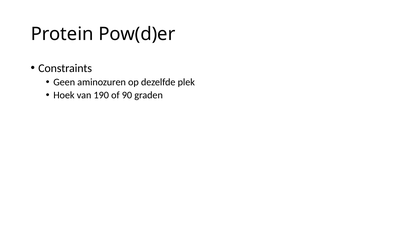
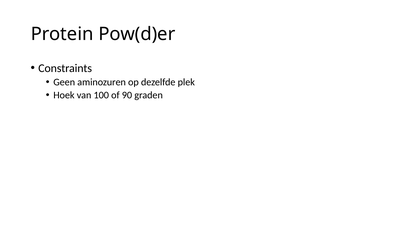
190: 190 -> 100
